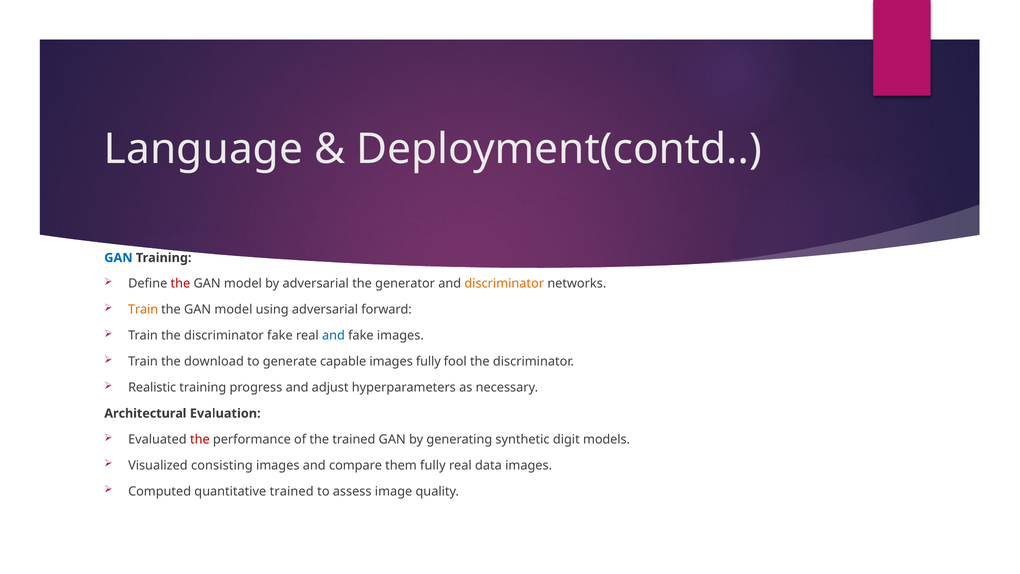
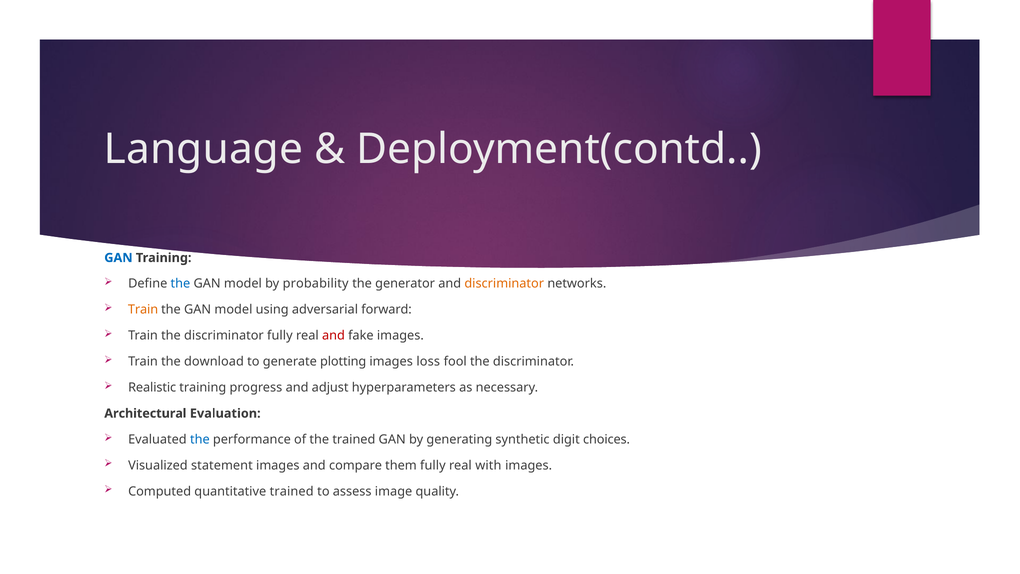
the at (180, 284) colour: red -> blue
by adversarial: adversarial -> probability
discriminator fake: fake -> fully
and at (333, 335) colour: blue -> red
capable: capable -> plotting
images fully: fully -> loss
the at (200, 439) colour: red -> blue
models: models -> choices
consisting: consisting -> statement
data: data -> with
